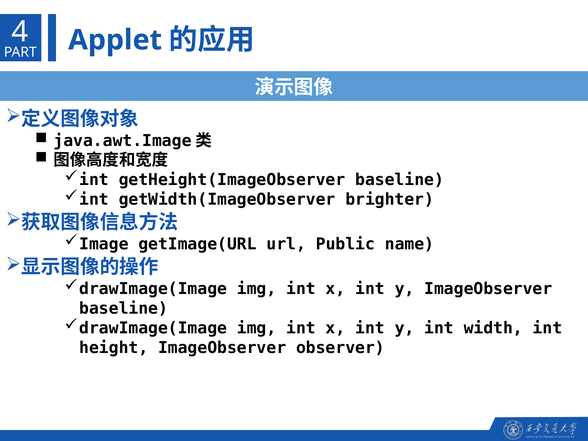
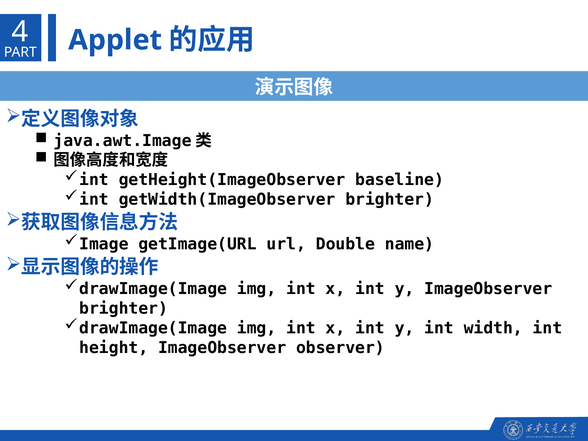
Public: Public -> Double
baseline at (124, 308): baseline -> brighter
